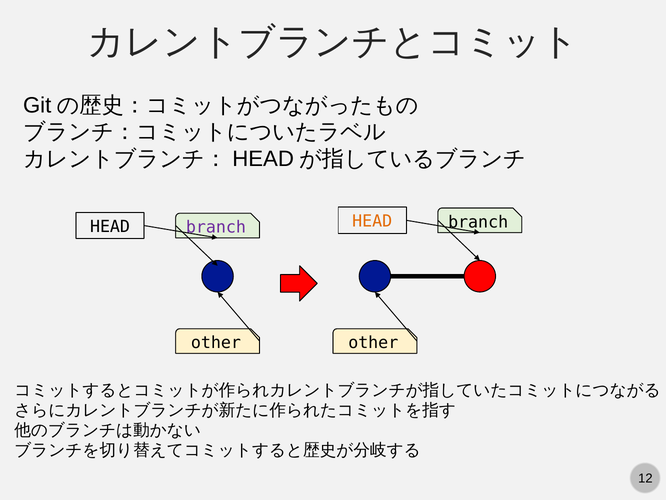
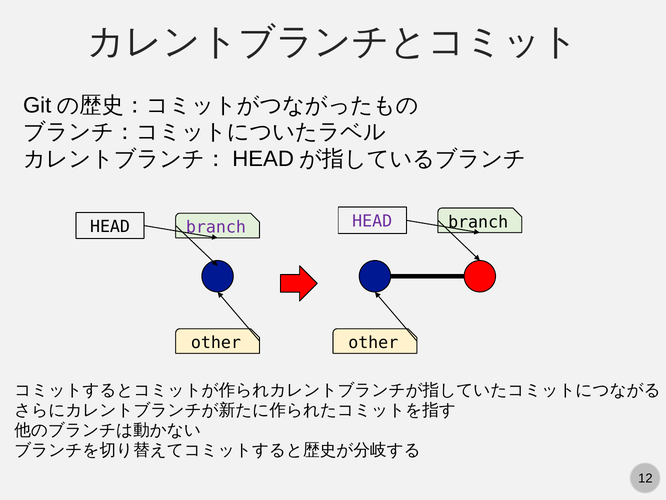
HEAD at (372, 221) colour: orange -> purple
